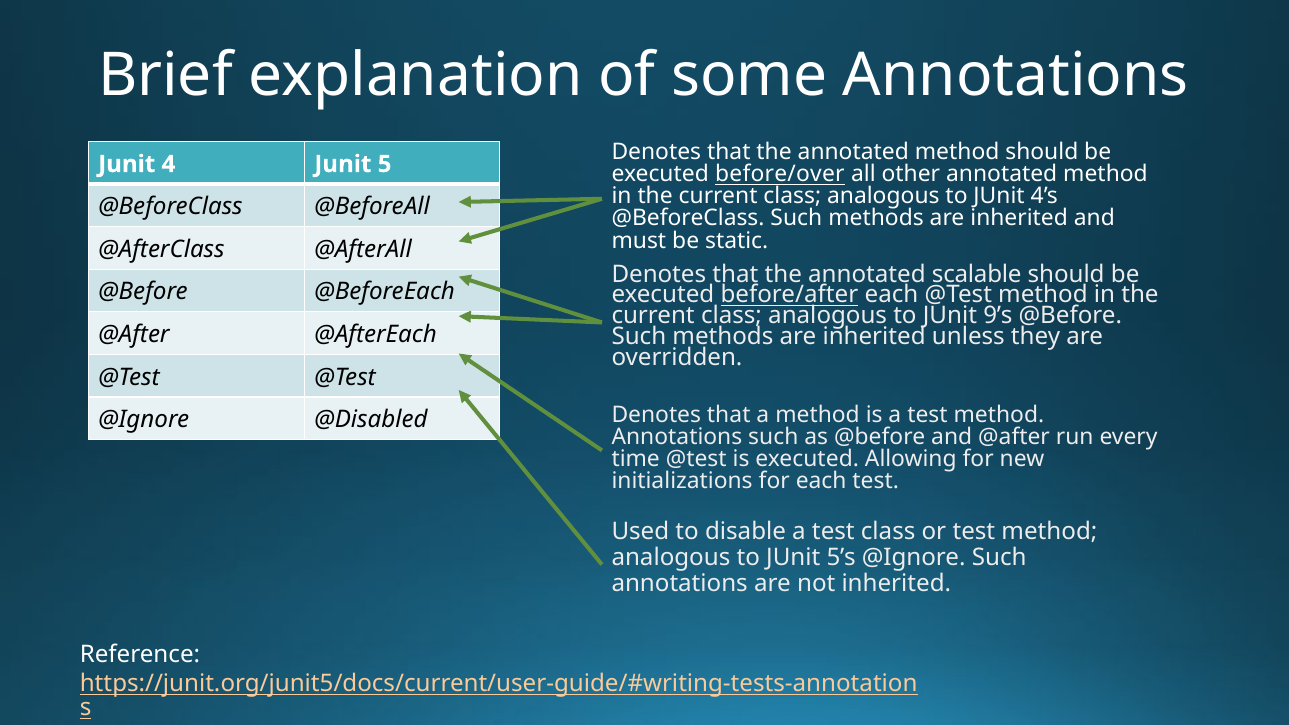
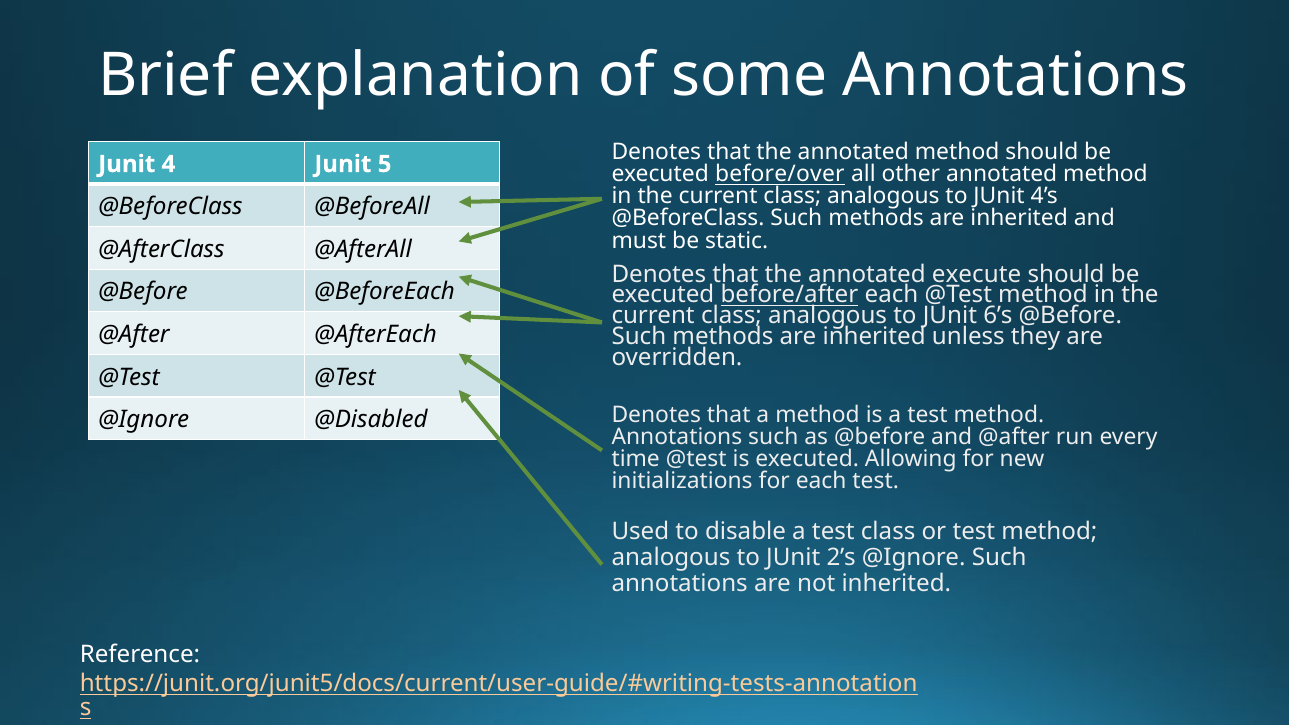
scalable: scalable -> execute
9’s: 9’s -> 6’s
5’s: 5’s -> 2’s
